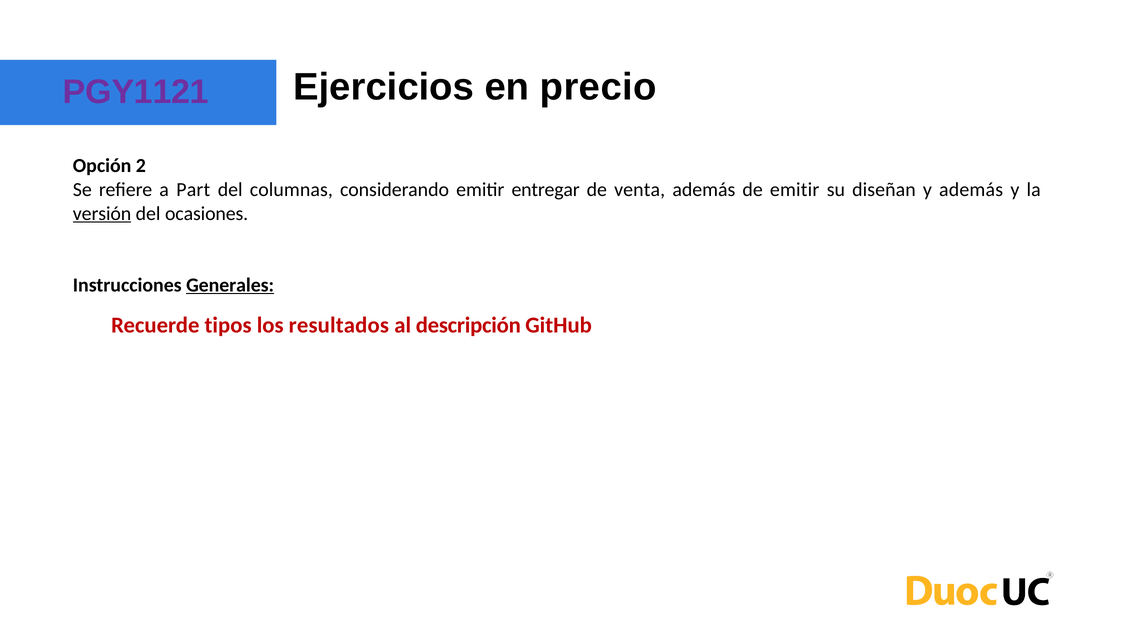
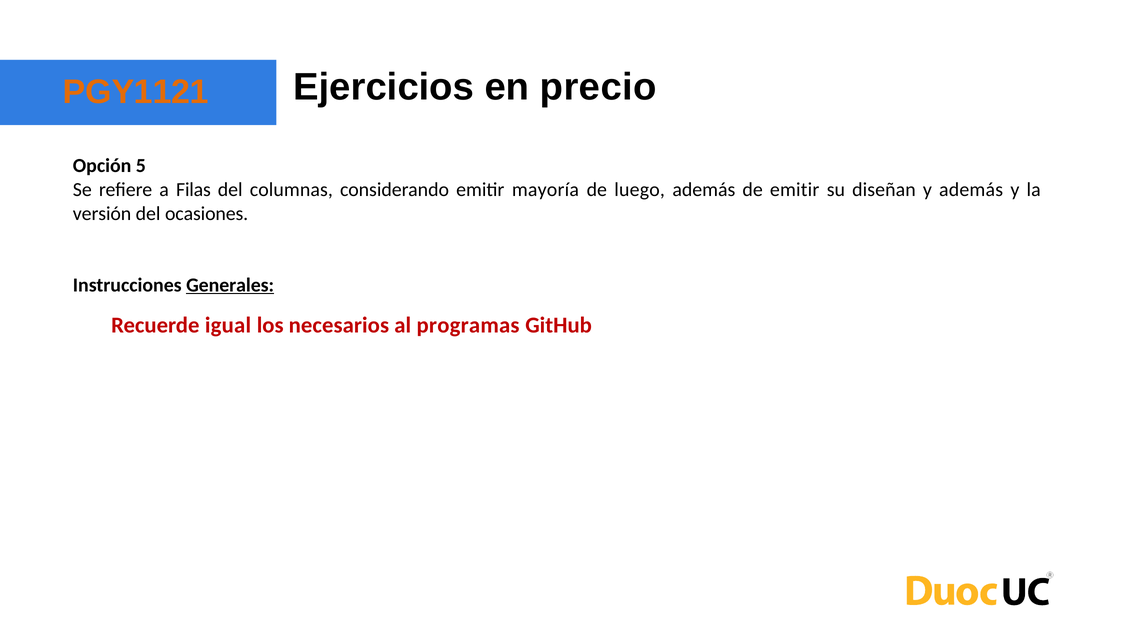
PGY1121 colour: purple -> orange
2: 2 -> 5
Part: Part -> Filas
entregar: entregar -> mayoría
venta: venta -> luego
versión underline: present -> none
tipos: tipos -> igual
resultados: resultados -> necesarios
descripción: descripción -> programas
